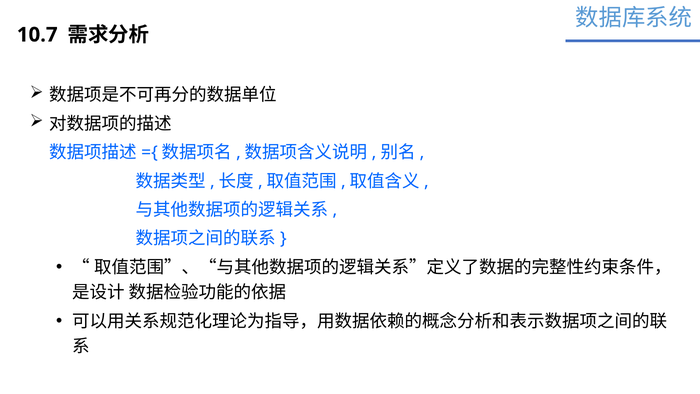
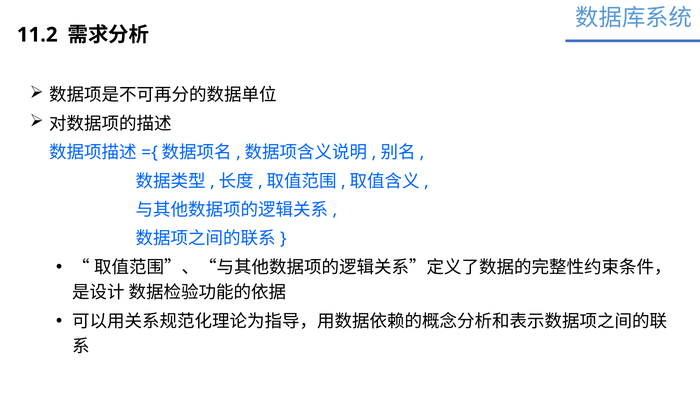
10.7: 10.7 -> 11.2
